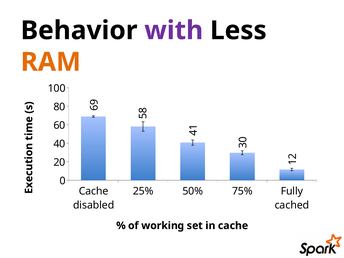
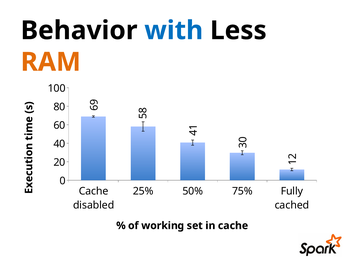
with colour: purple -> blue
